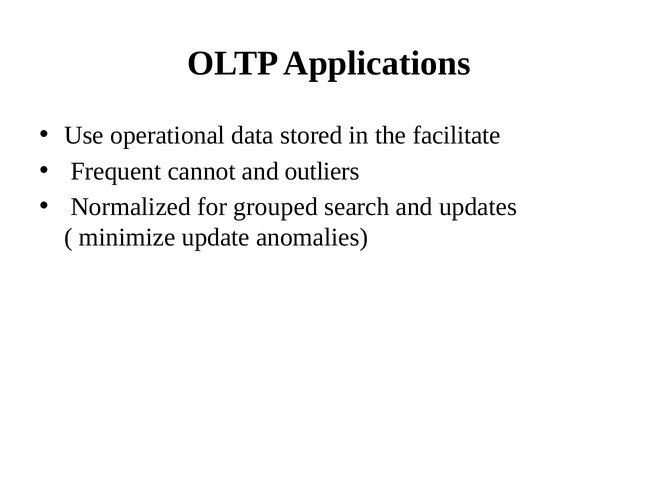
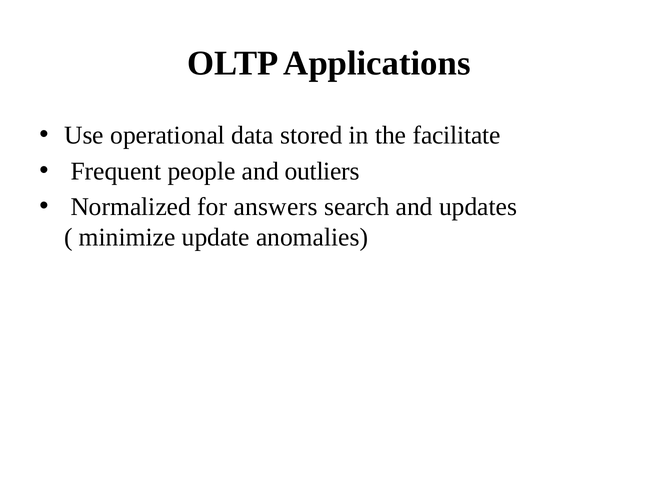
cannot: cannot -> people
grouped: grouped -> answers
